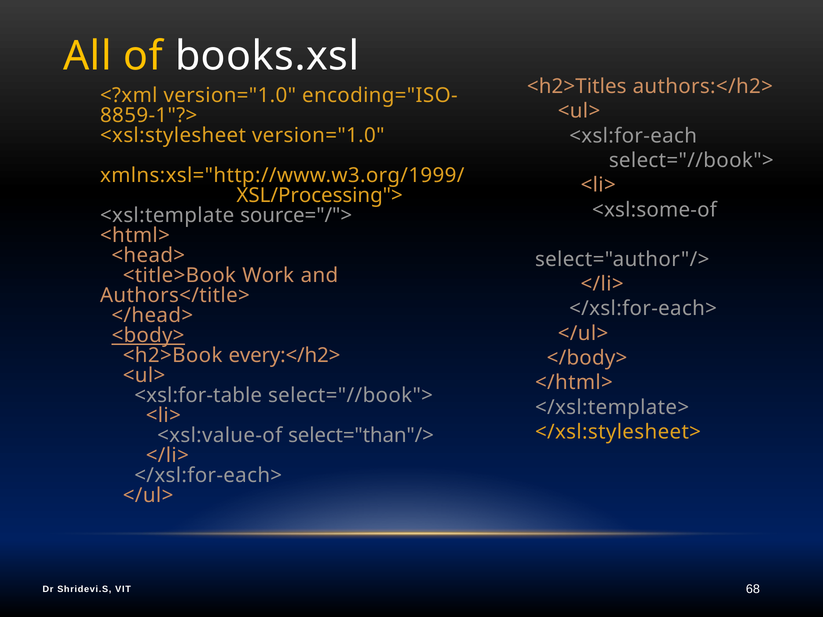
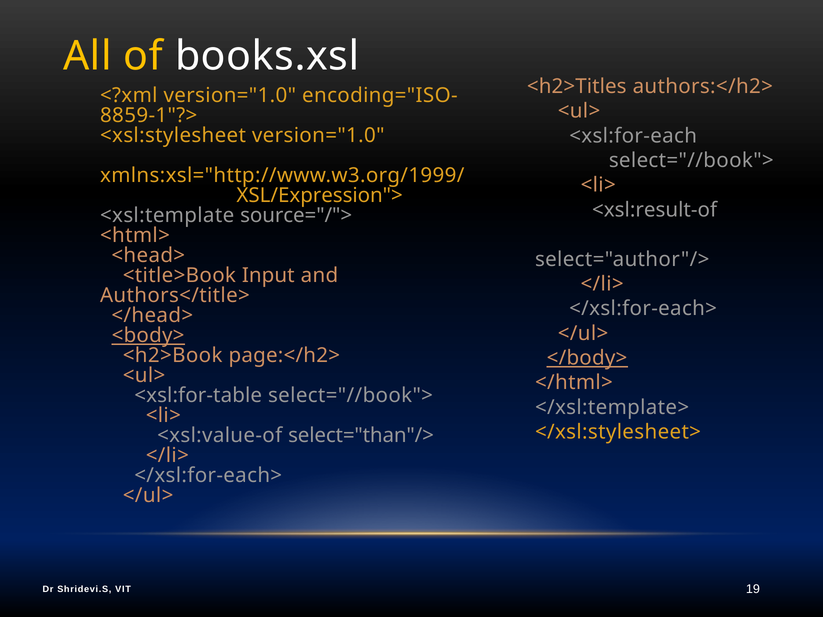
XSL/Processing">: XSL/Processing"> -> XSL/Expression">
<xsl:some-of: <xsl:some-of -> <xsl:result-of
Work: Work -> Input
every:</h2>: every:</h2> -> page:</h2>
</body> underline: none -> present
68: 68 -> 19
